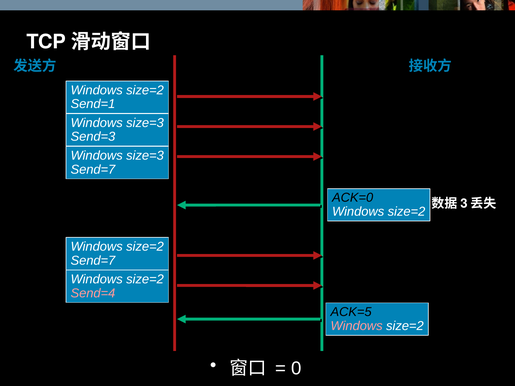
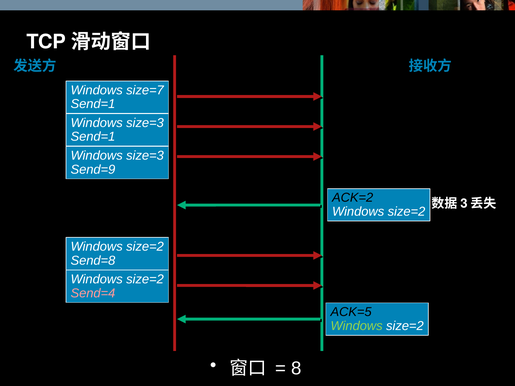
size=2 at (145, 90): size=2 -> size=7
Send=3 at (93, 137): Send=3 -> Send=1
Send=7 at (93, 170): Send=7 -> Send=9
ACK=0: ACK=0 -> ACK=2
Send=7 at (93, 261): Send=7 -> Send=8
Windows at (357, 326) colour: pink -> light green
0: 0 -> 8
